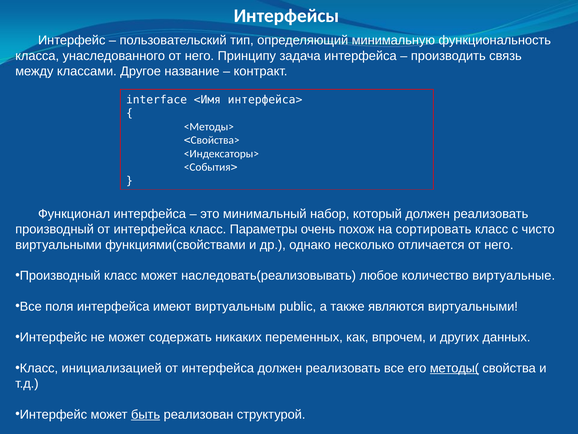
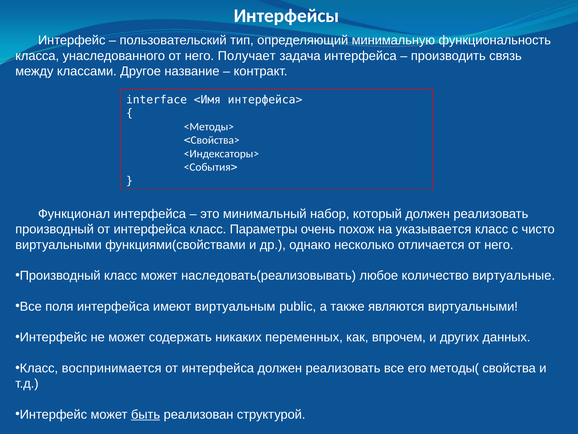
Принципу: Принципу -> Получает
сортировать: сортировать -> указывается
инициализацией: инициализацией -> воспринимается
методы( underline: present -> none
